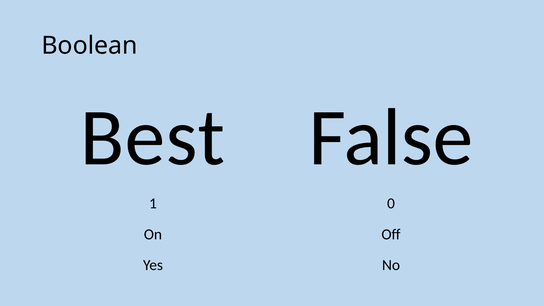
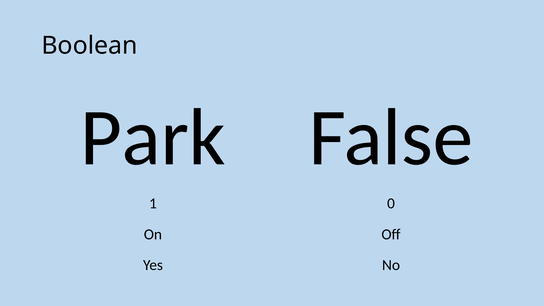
Best: Best -> Park
